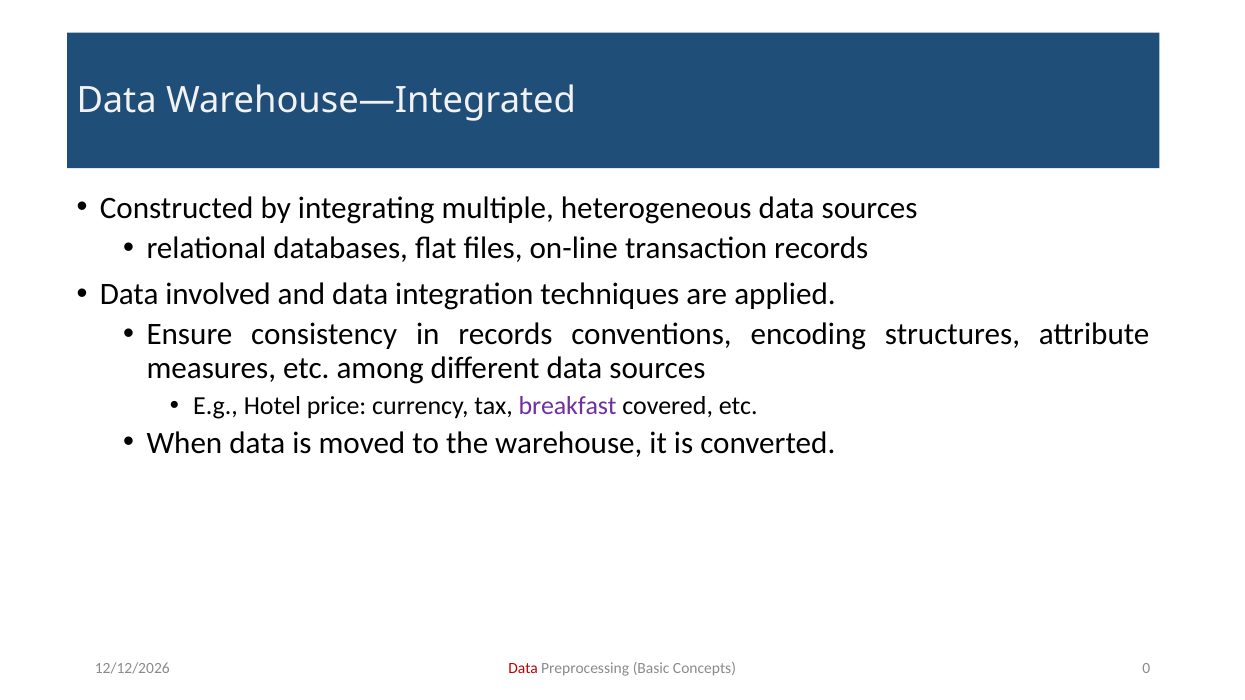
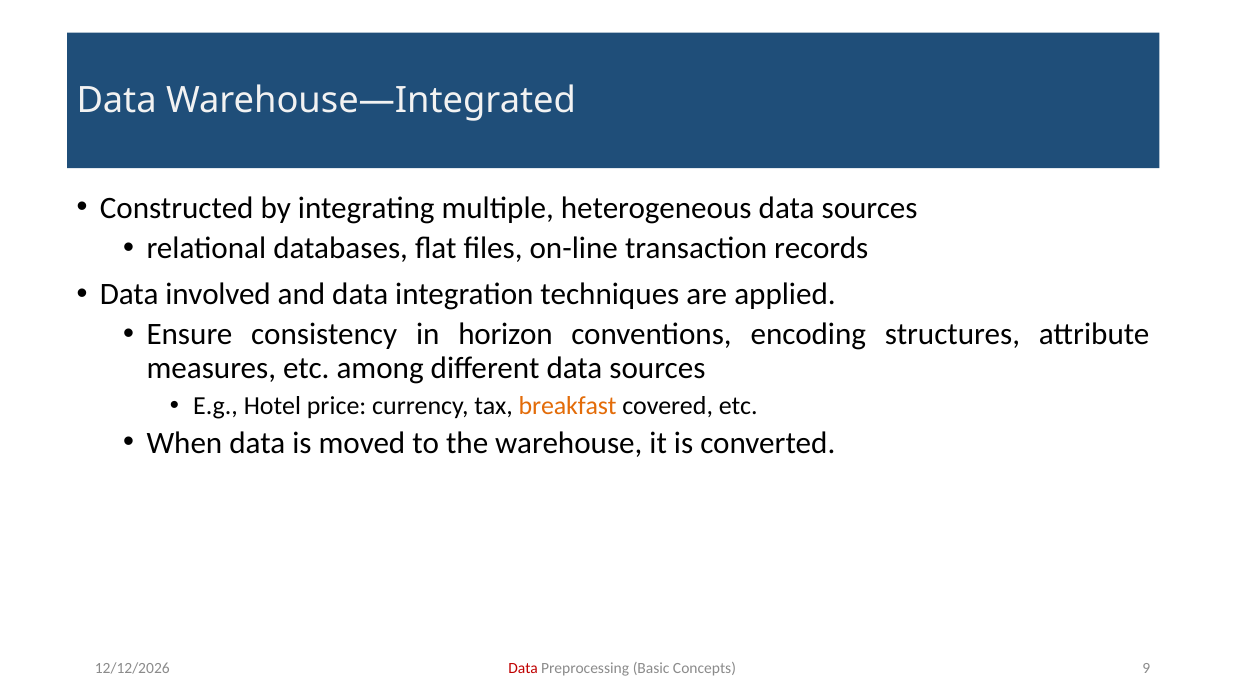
in records: records -> horizon
breakfast colour: purple -> orange
0: 0 -> 9
